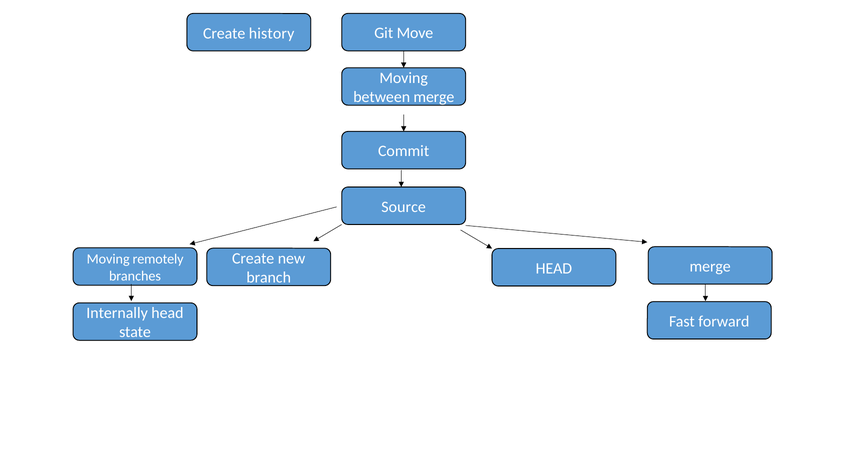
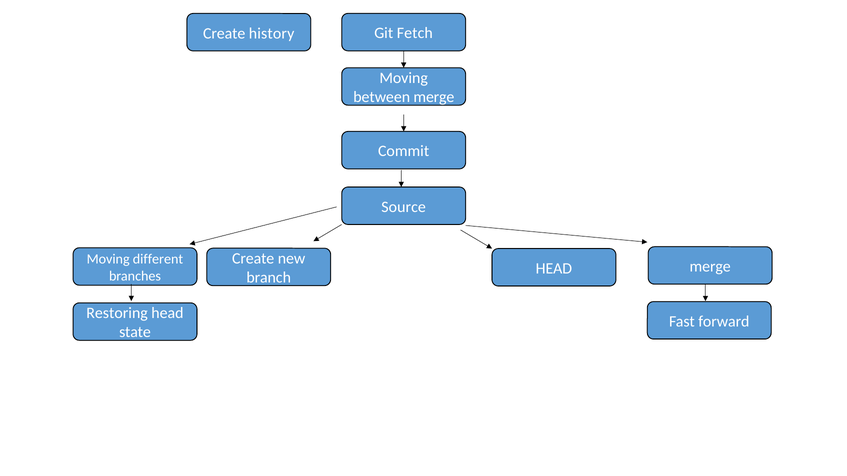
Move: Move -> Fetch
remotely: remotely -> different
Internally: Internally -> Restoring
